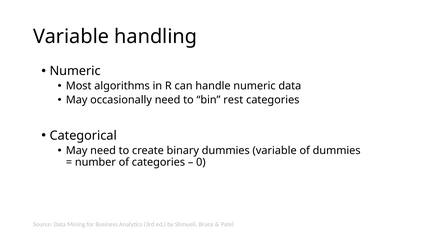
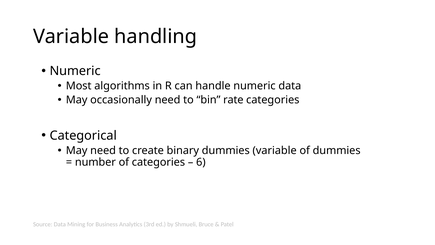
rest: rest -> rate
0: 0 -> 6
